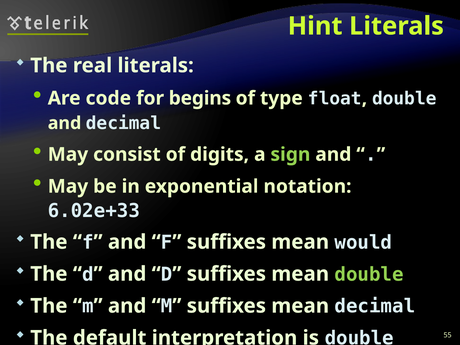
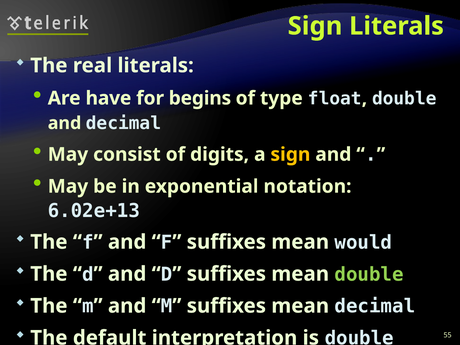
Hint at (315, 26): Hint -> Sign
code: code -> have
sign at (290, 154) colour: light green -> yellow
6.02e+33: 6.02e+33 -> 6.02e+13
